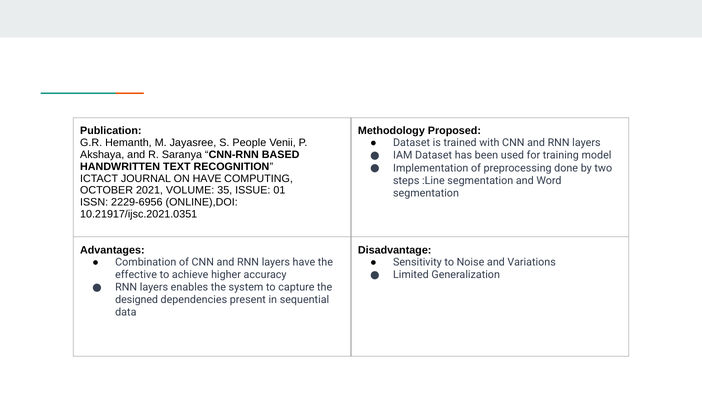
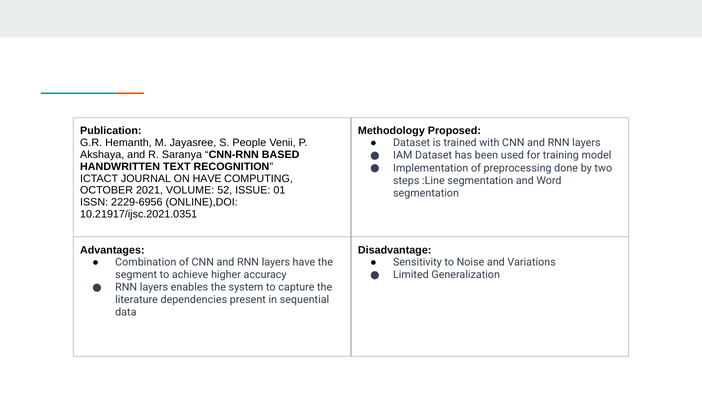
35: 35 -> 52
effective: effective -> segment
designed: designed -> literature
